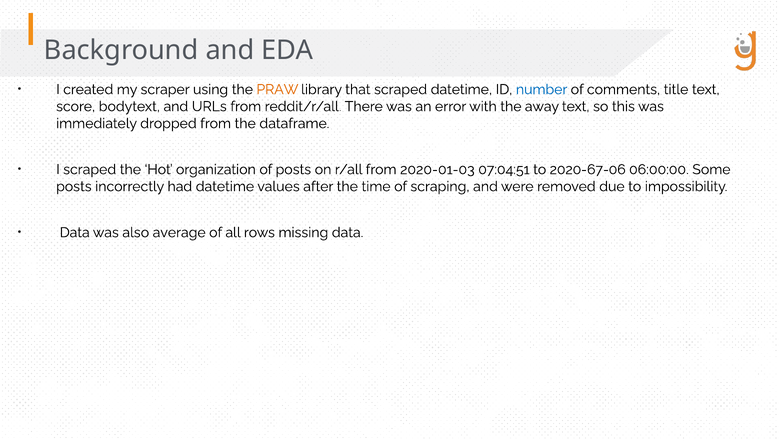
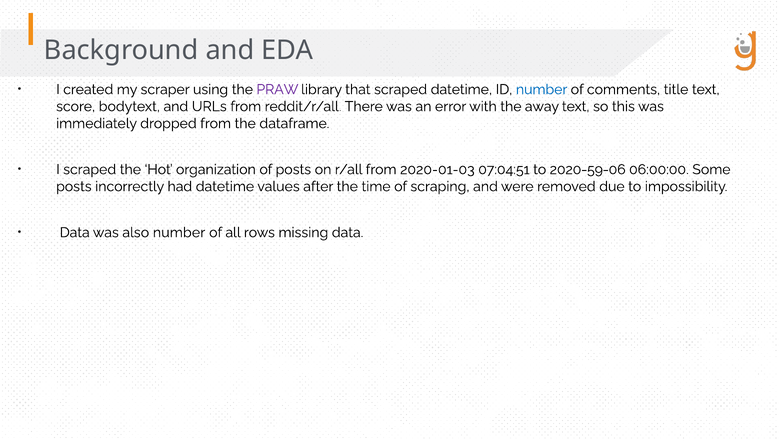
PRAW colour: orange -> purple
2020-67-06: 2020-67-06 -> 2020-59-06
also average: average -> number
